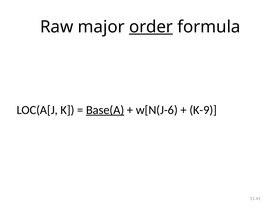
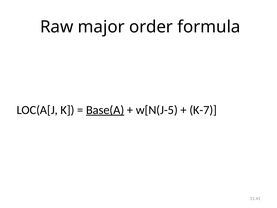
order underline: present -> none
w[N(J-6: w[N(J-6 -> w[N(J-5
K-9: K-9 -> K-7
